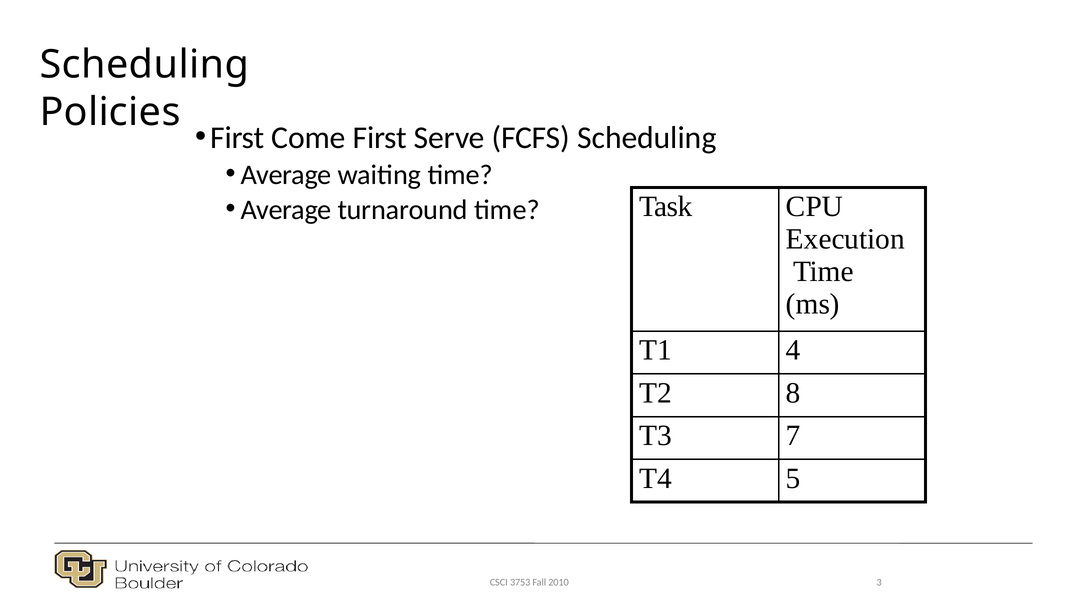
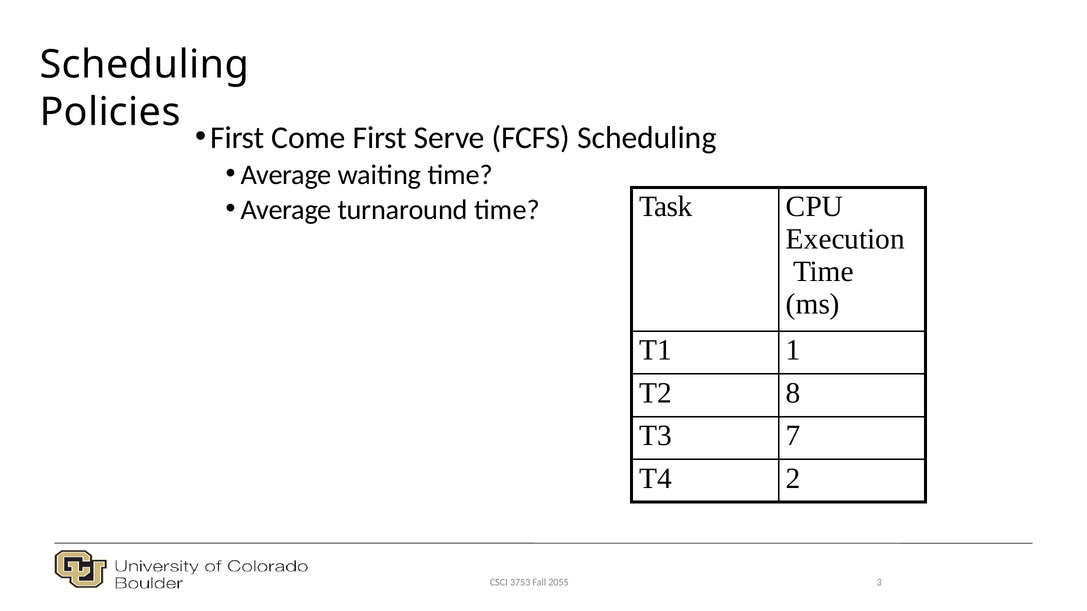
4: 4 -> 1
5: 5 -> 2
2010: 2010 -> 2055
